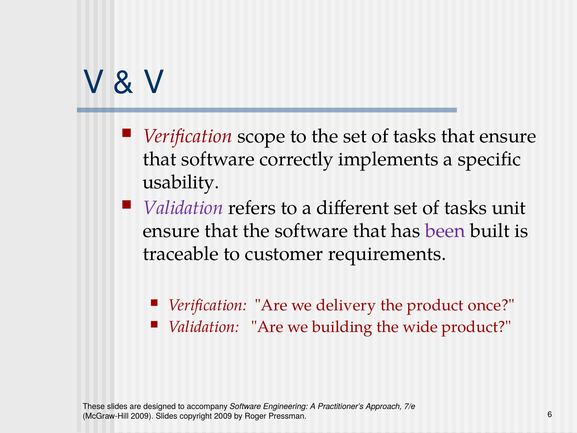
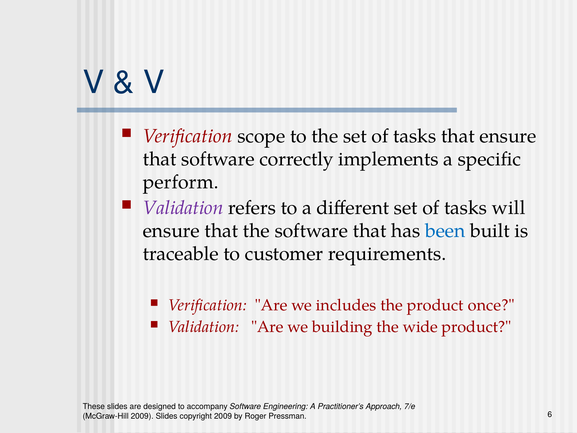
usability: usability -> perform
unit: unit -> will
been colour: purple -> blue
delivery: delivery -> includes
